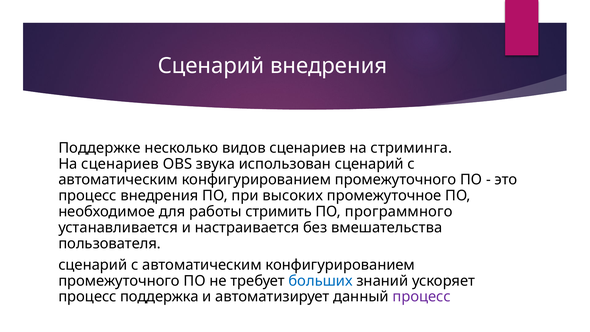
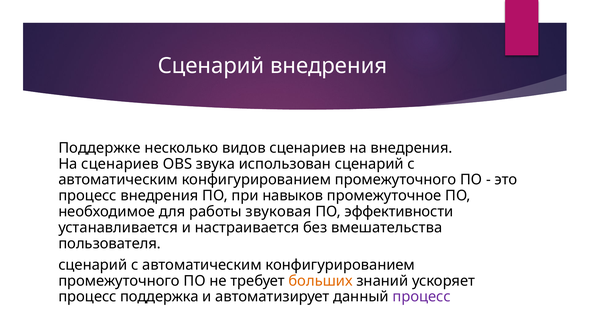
на стриминга: стриминга -> внедрения
высоких: высоких -> навыков
стримить: стримить -> звуковая
программного: программного -> эффективности
больших colour: blue -> orange
